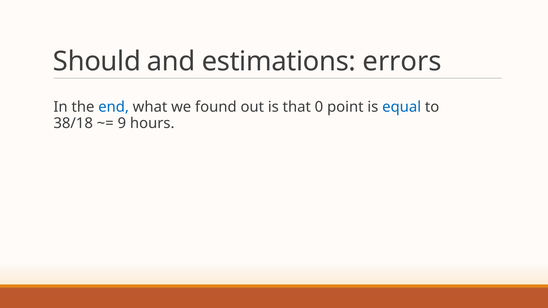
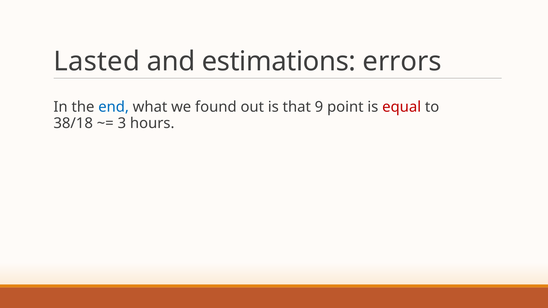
Should: Should -> Lasted
0: 0 -> 9
equal colour: blue -> red
9: 9 -> 3
